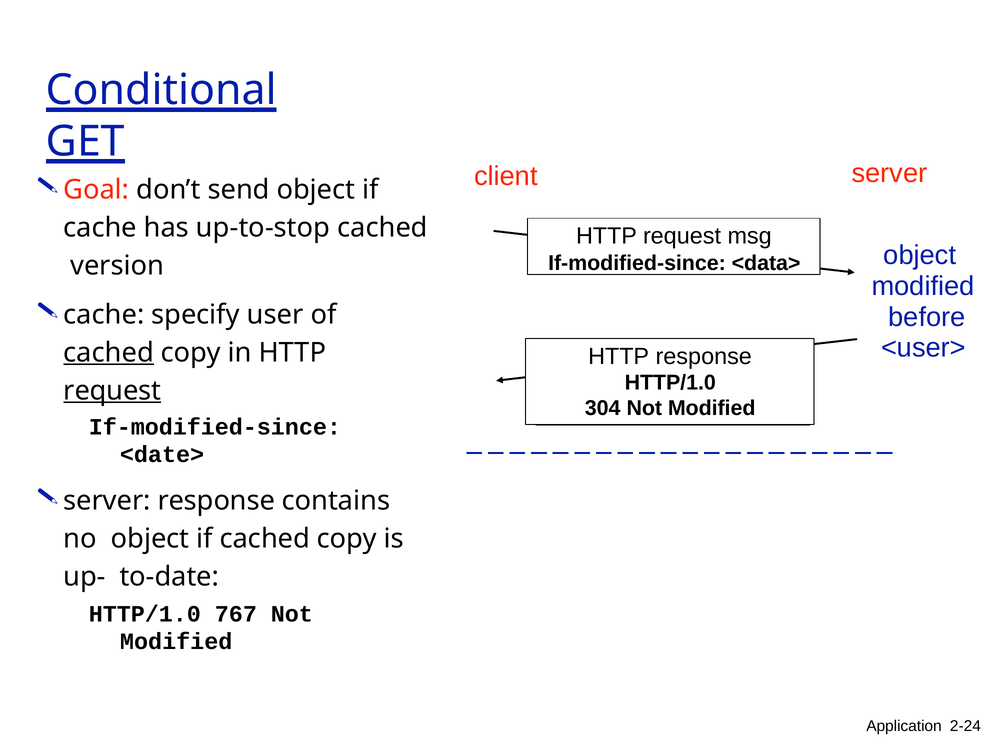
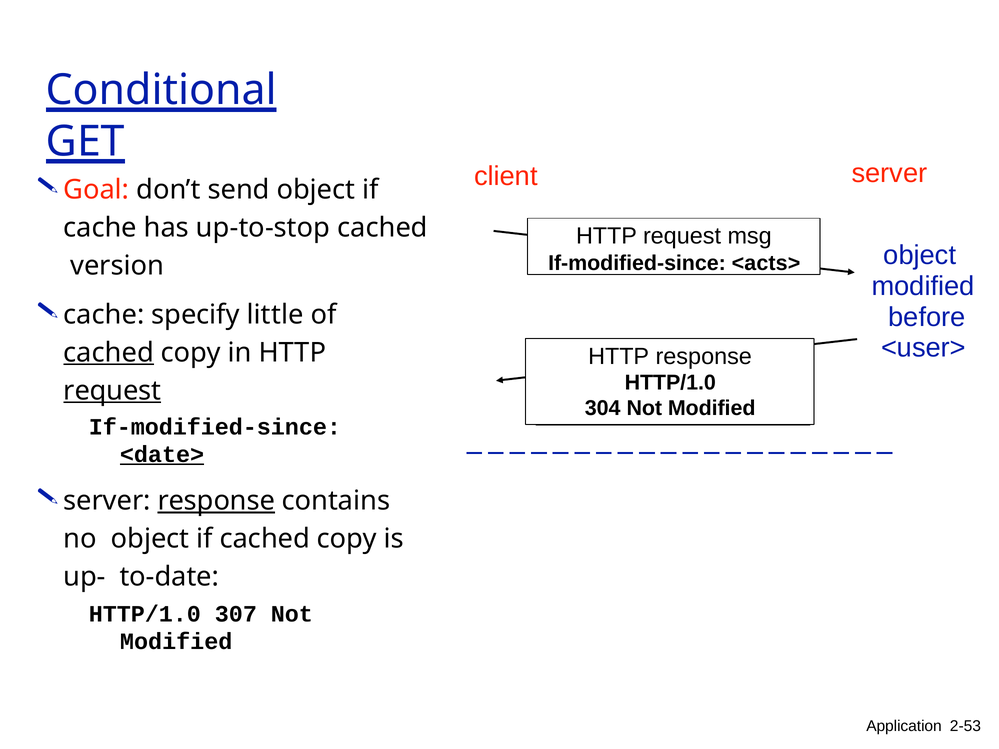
<data>: <data> -> <acts>
user: user -> little
<date> underline: none -> present
response at (216, 501) underline: none -> present
767: 767 -> 307
2-24: 2-24 -> 2-53
